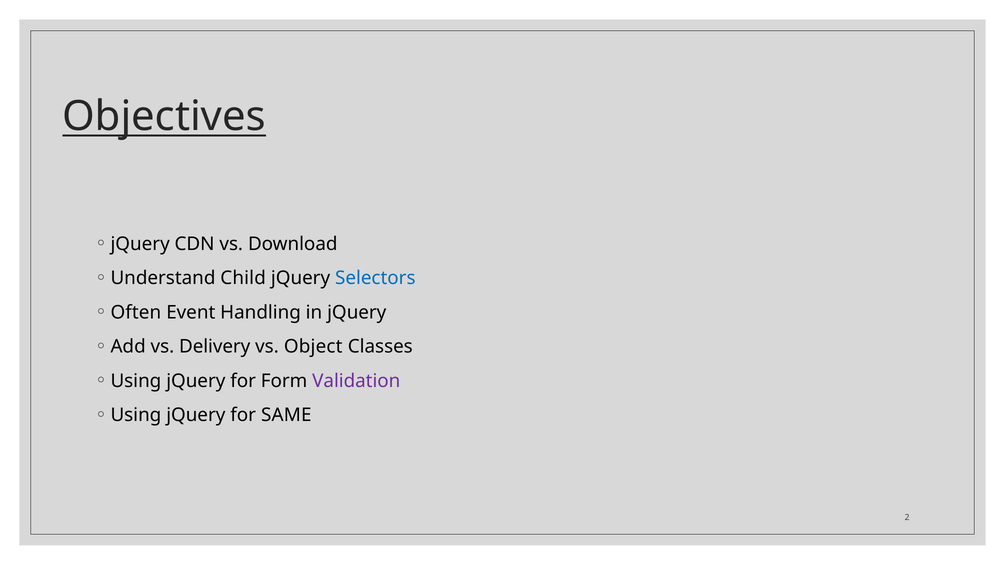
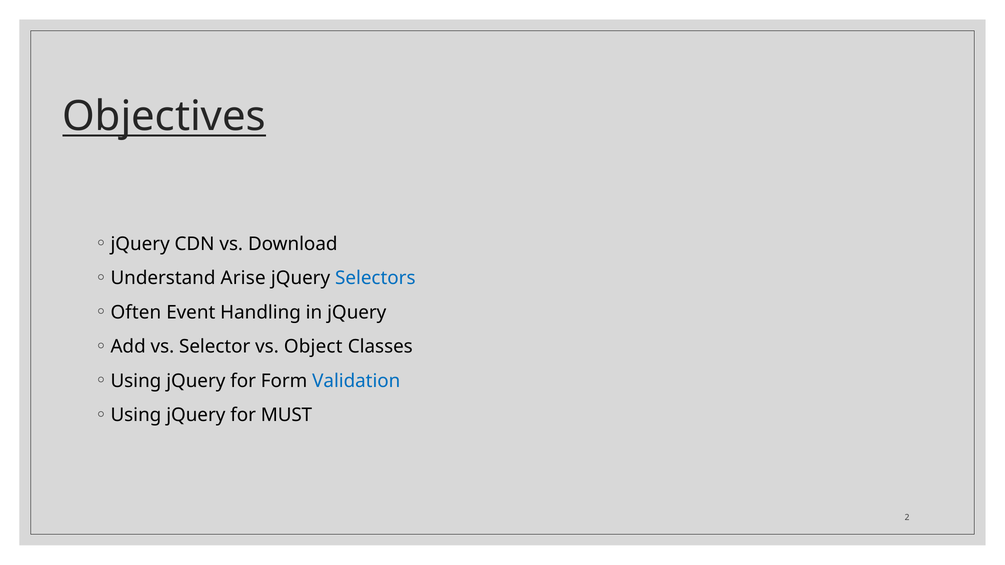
Child: Child -> Arise
Delivery: Delivery -> Selector
Validation colour: purple -> blue
SAME: SAME -> MUST
